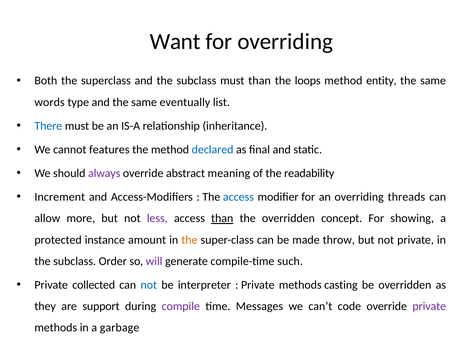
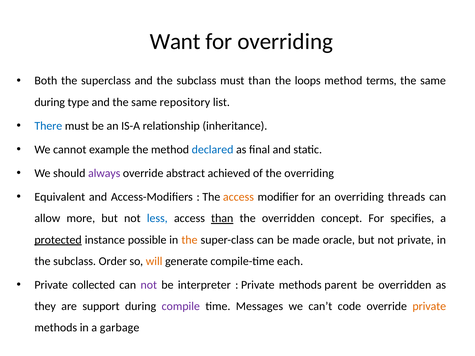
entity: entity -> terms
words at (50, 102): words -> during
eventually: eventually -> repository
features: features -> example
meaning: meaning -> achieved
the readability: readability -> overriding
Increment: Increment -> Equivalent
access at (238, 197) colour: blue -> orange
less colour: purple -> blue
showing: showing -> specifies
protected underline: none -> present
amount: amount -> possible
throw: throw -> oracle
will colour: purple -> orange
such: such -> each
not at (149, 285) colour: blue -> purple
casting: casting -> parent
private at (429, 306) colour: purple -> orange
